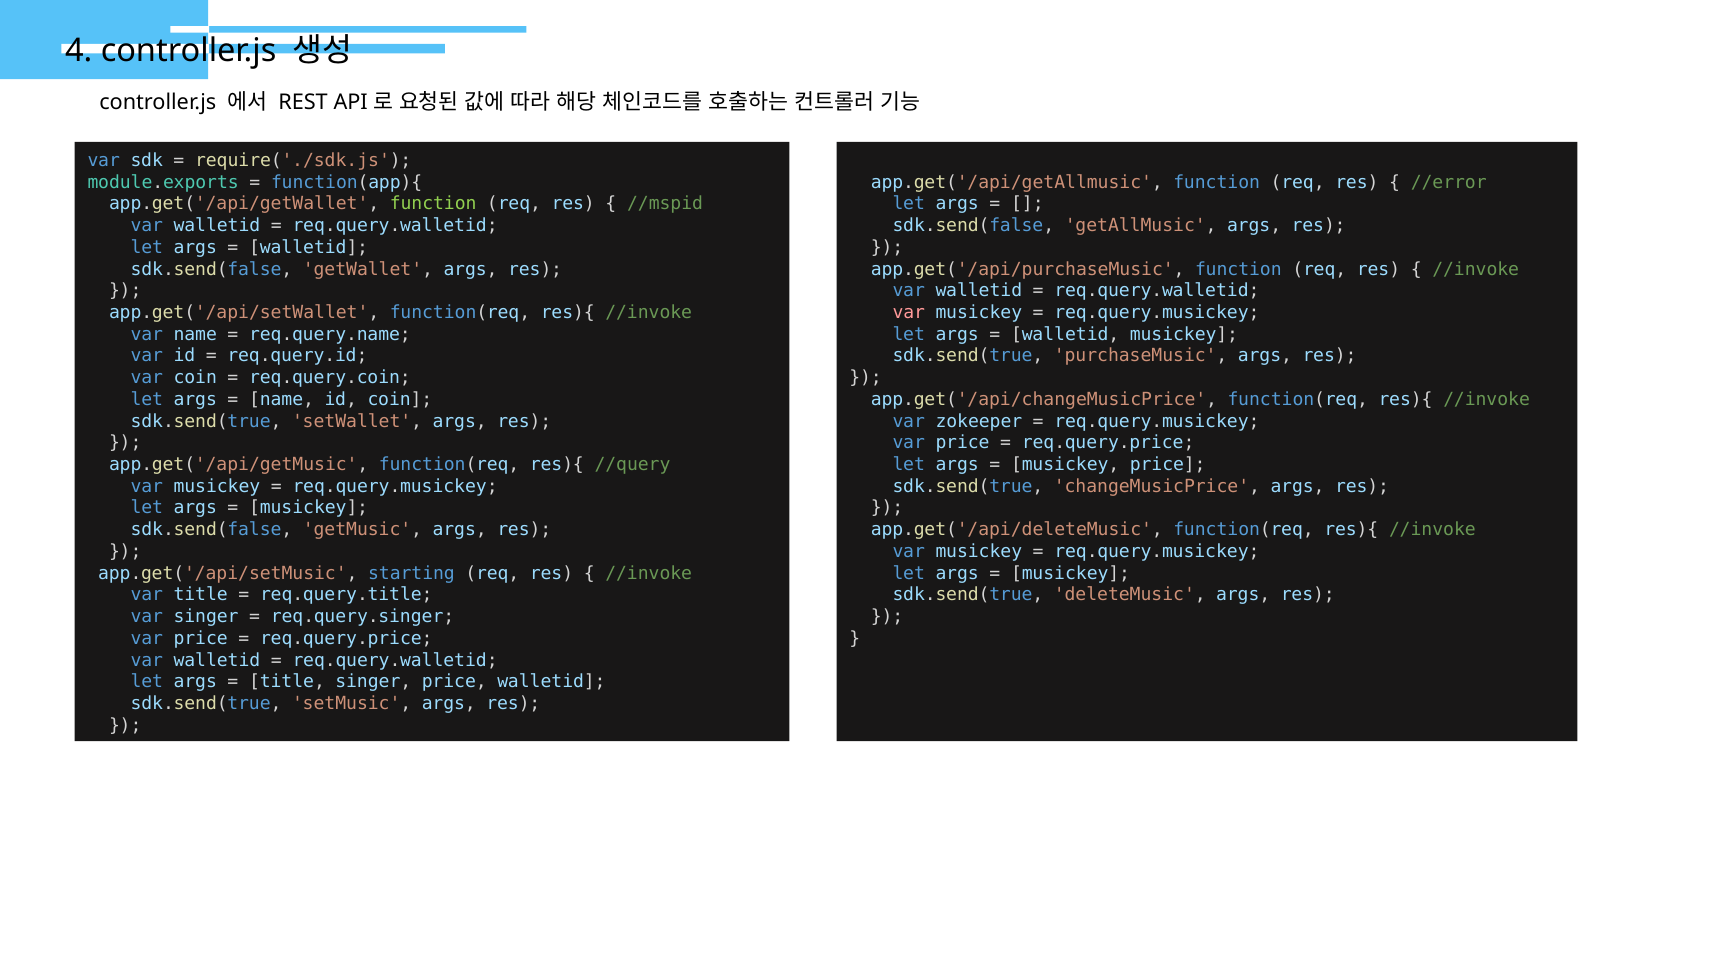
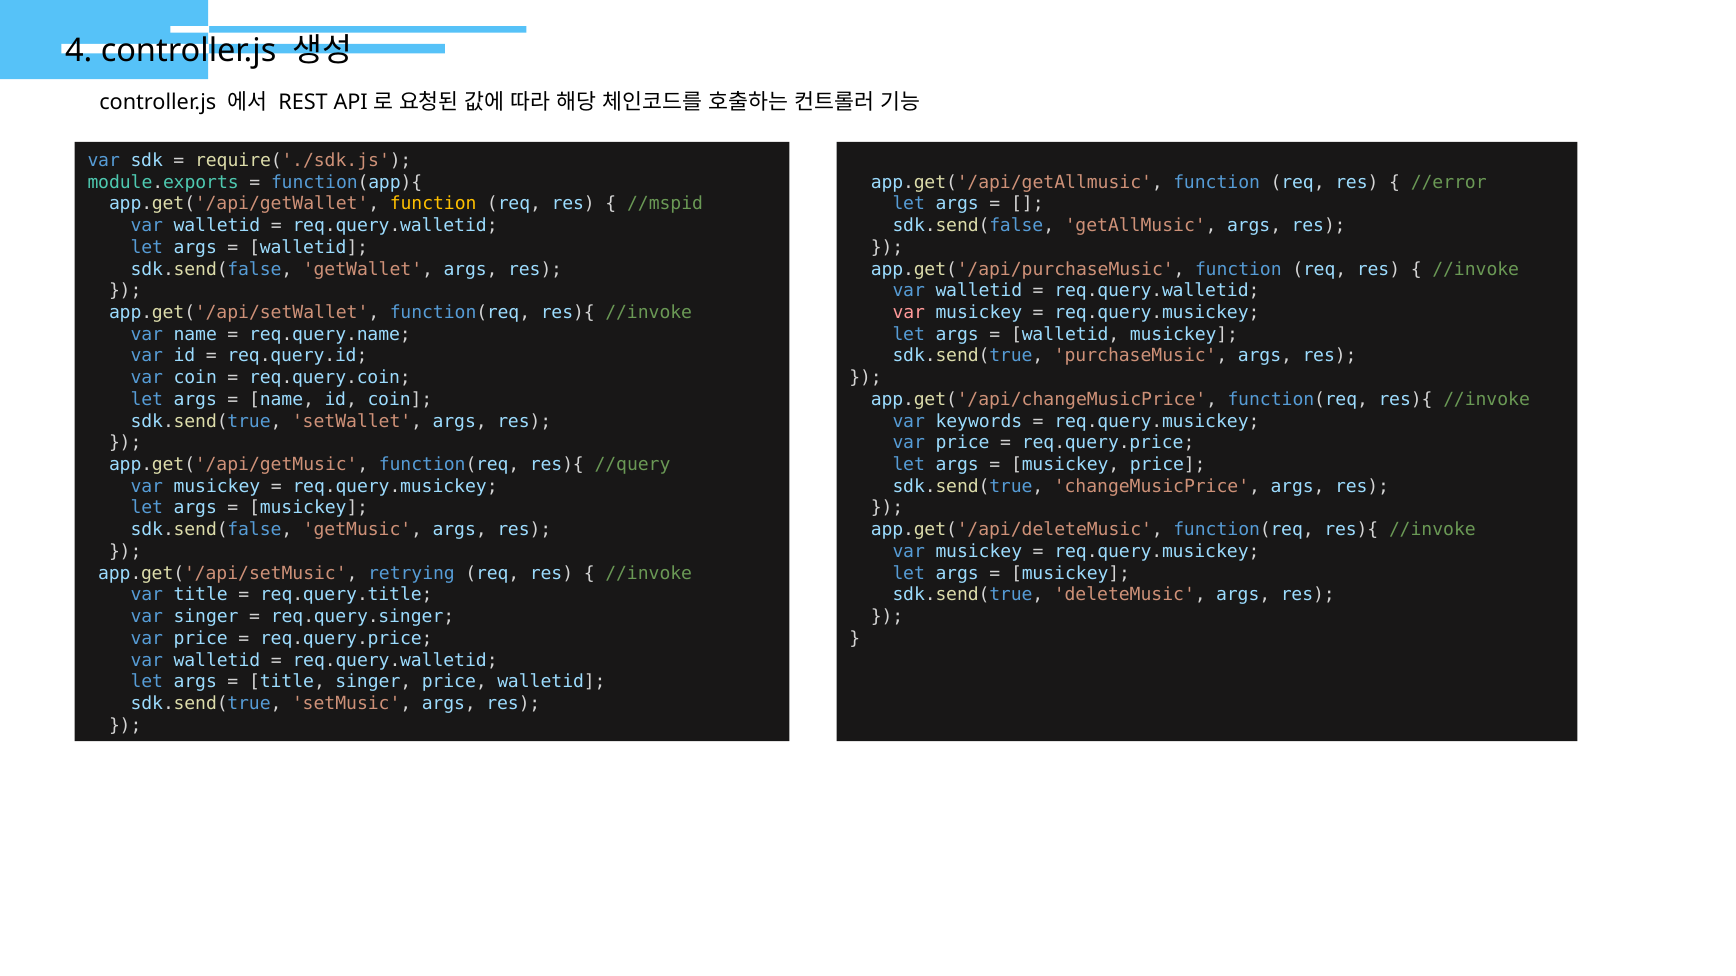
function at (433, 204) colour: light green -> yellow
zokeeper: zokeeper -> keywords
starting: starting -> retrying
